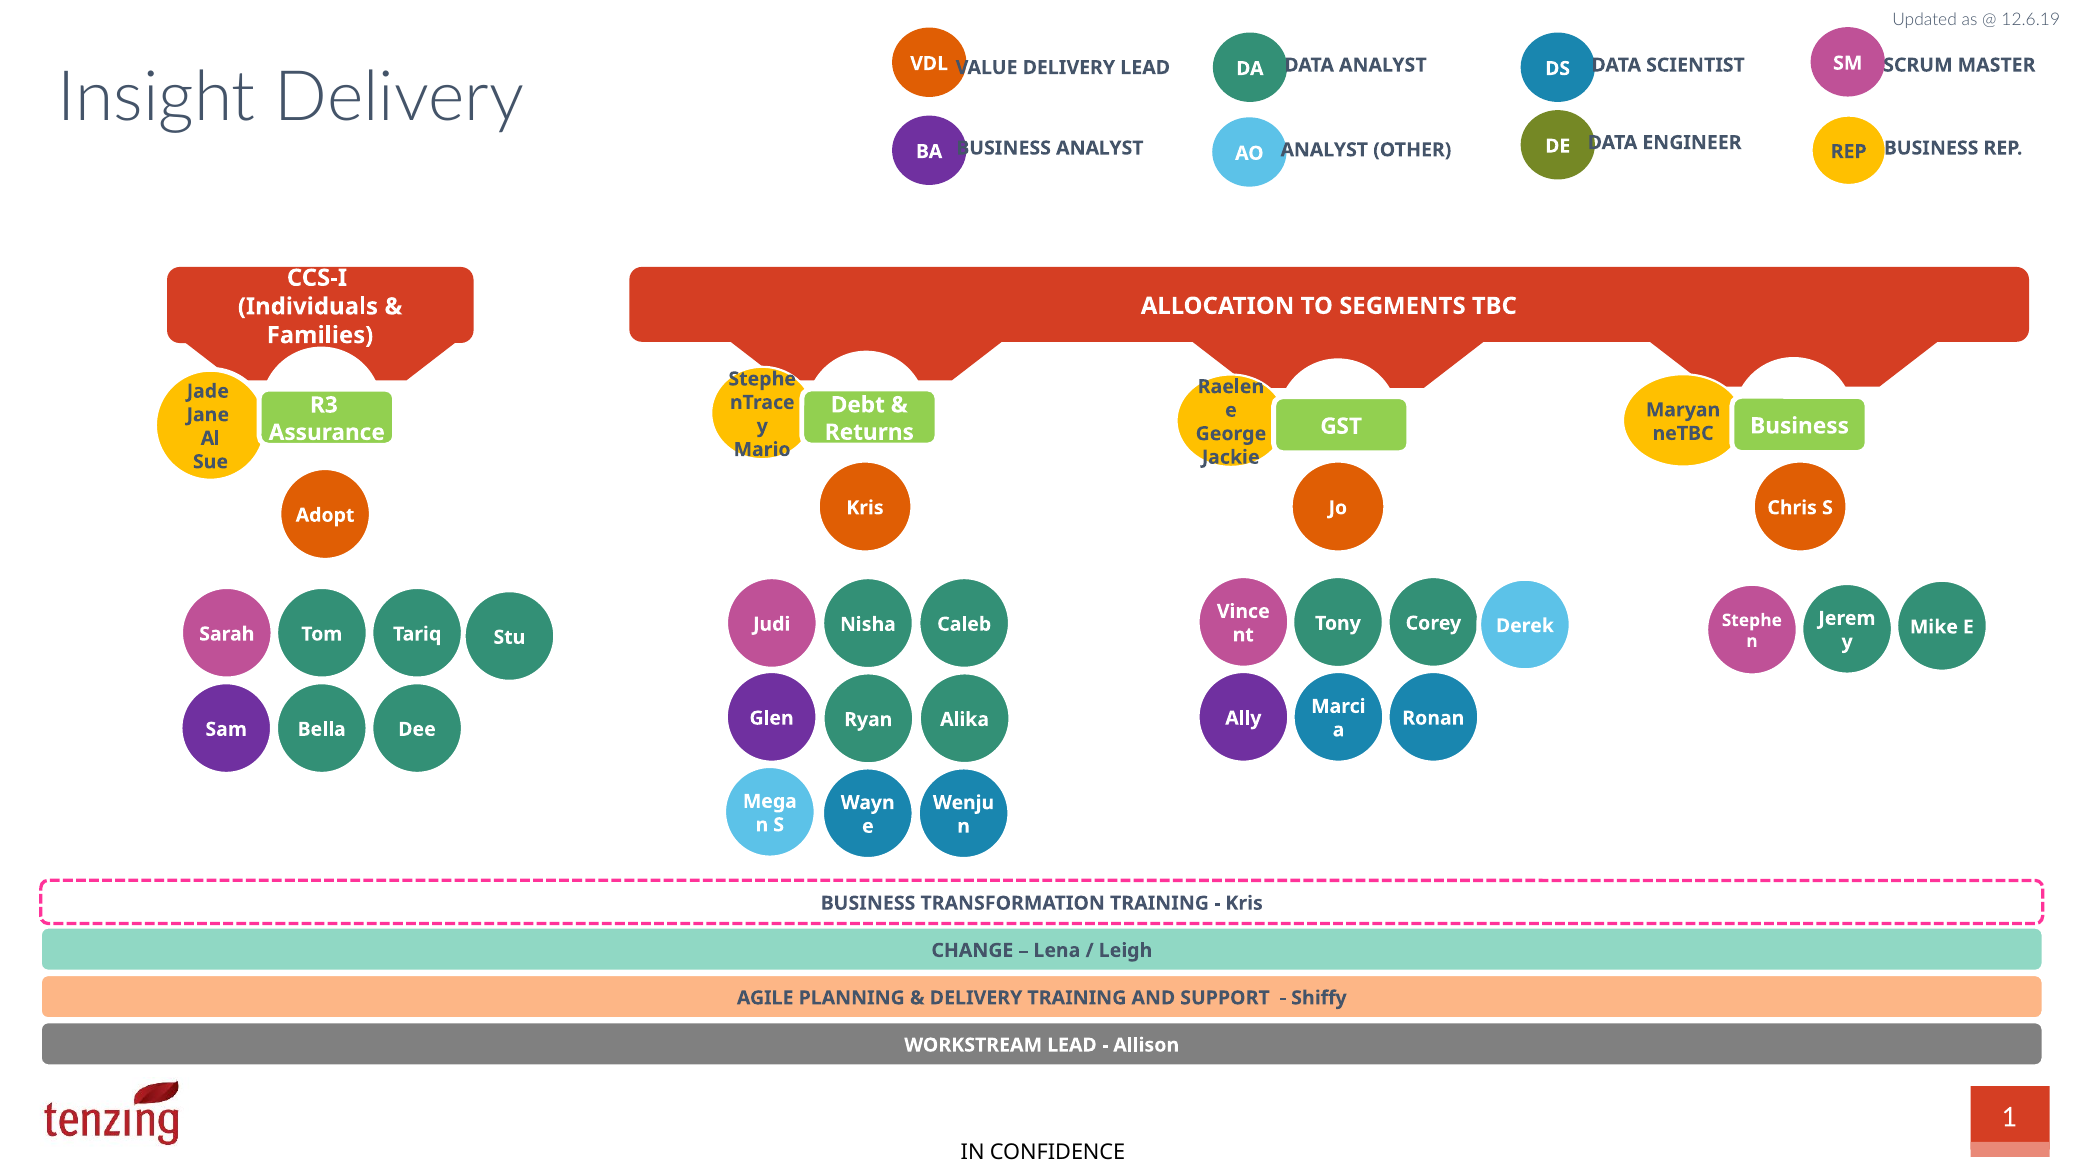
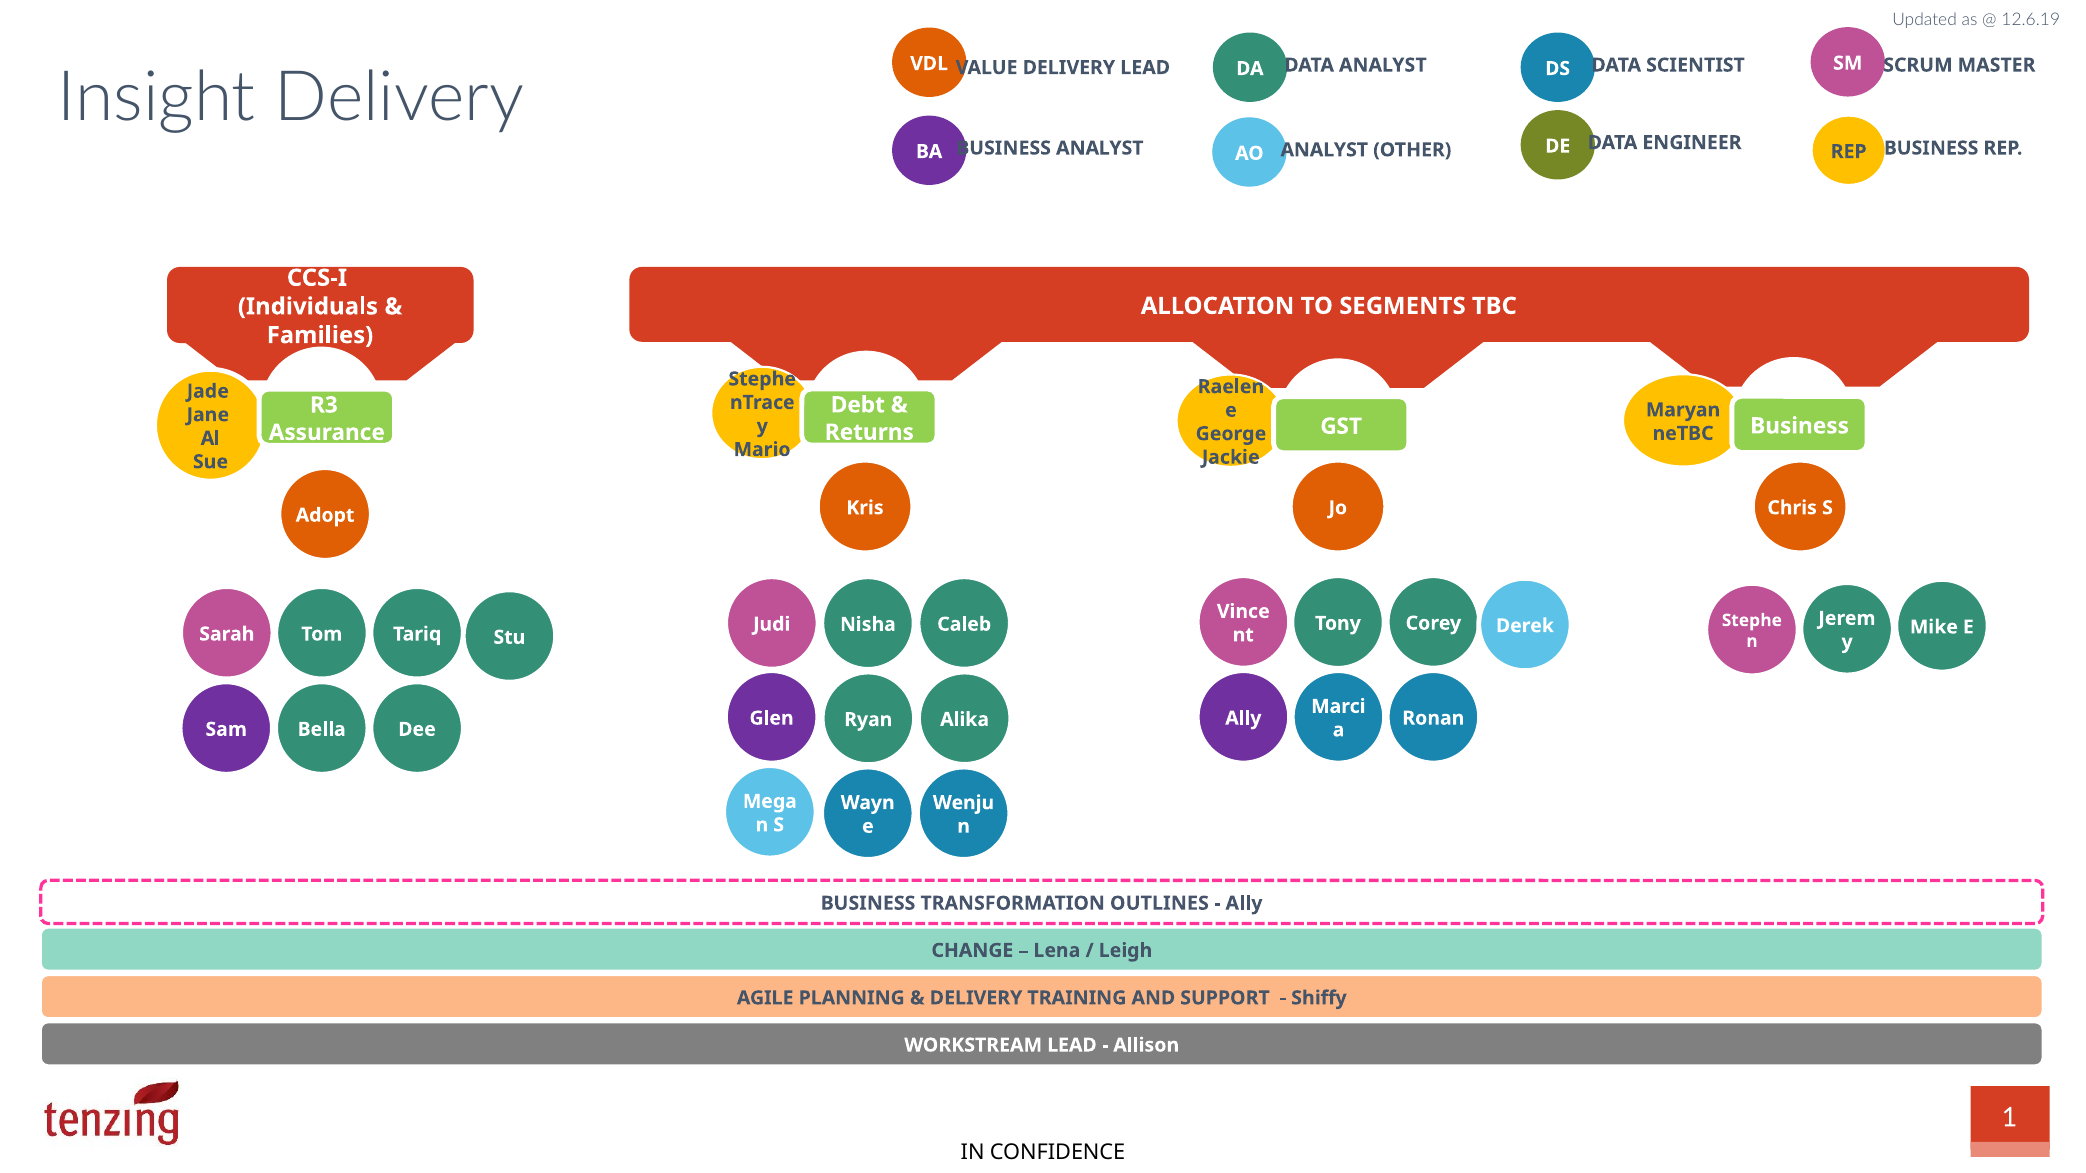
TRANSFORMATION TRAINING: TRAINING -> OUTLINES
Kris at (1244, 904): Kris -> Ally
